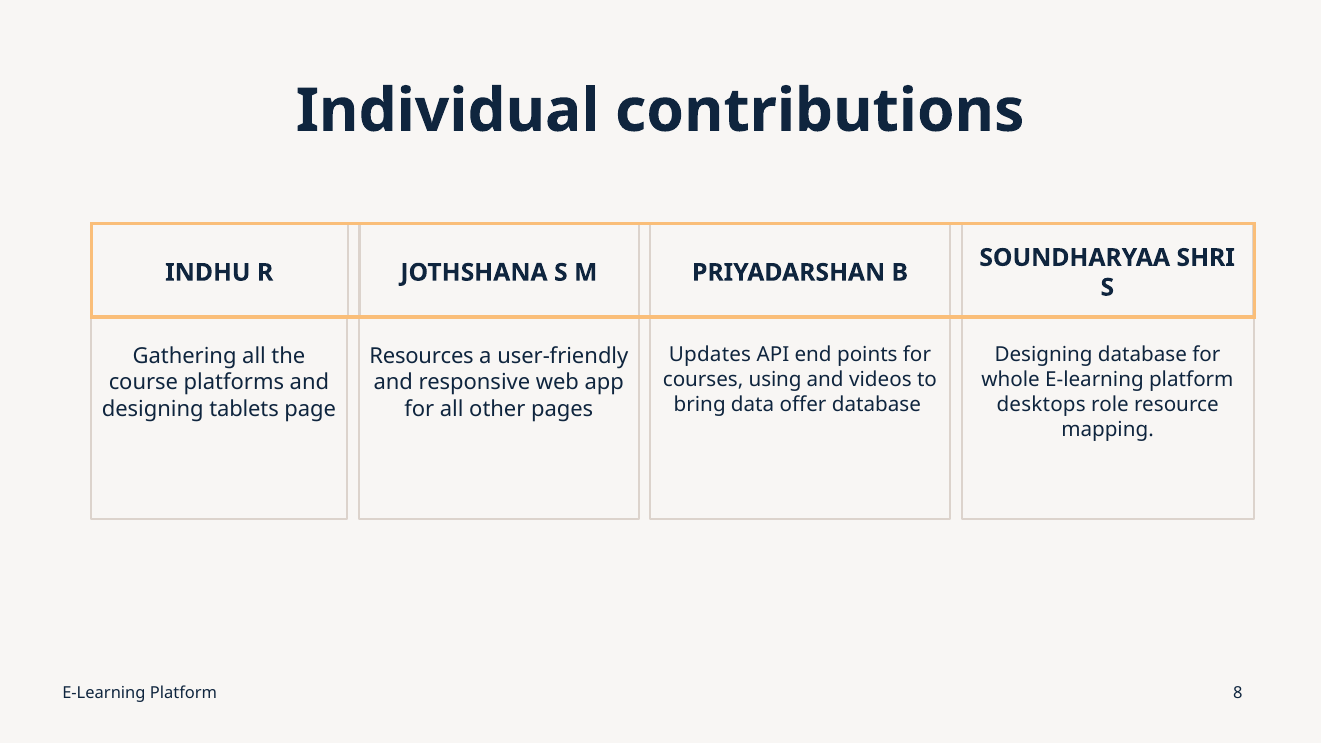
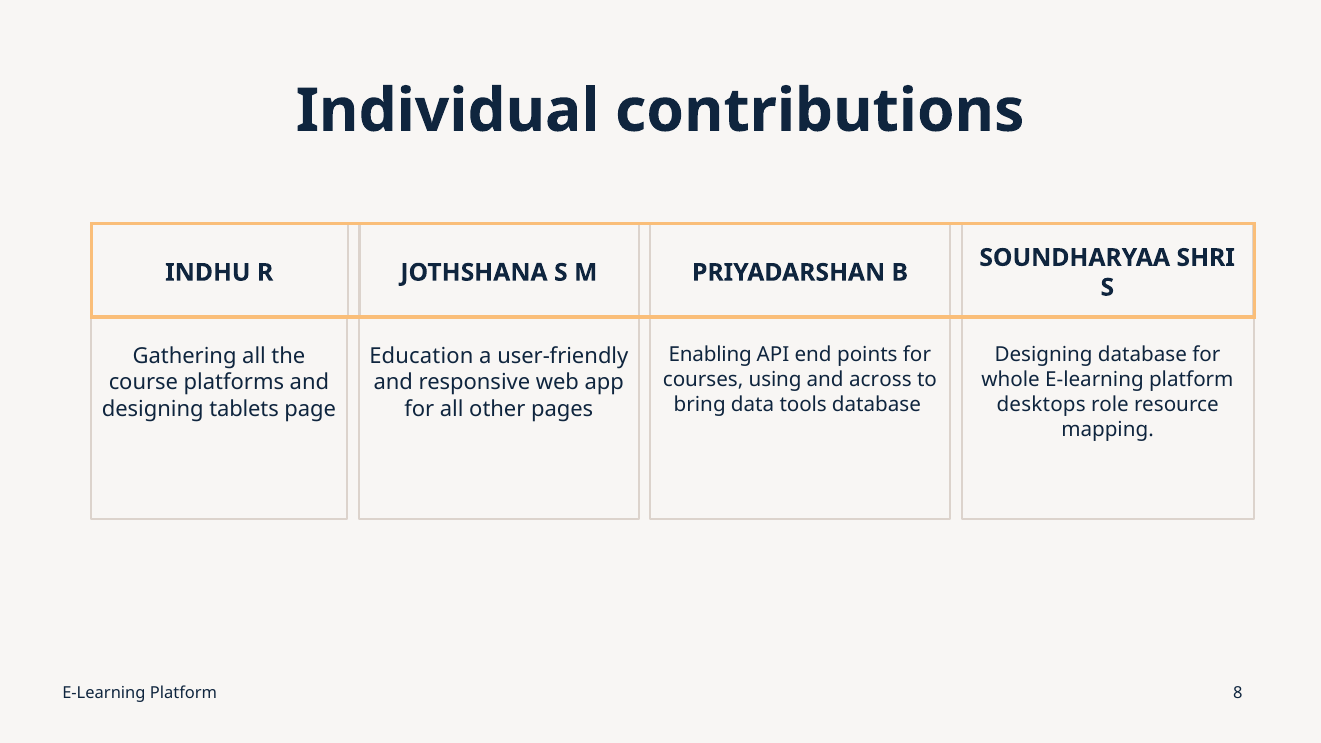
Updates: Updates -> Enabling
Resources: Resources -> Education
videos: videos -> across
offer: offer -> tools
